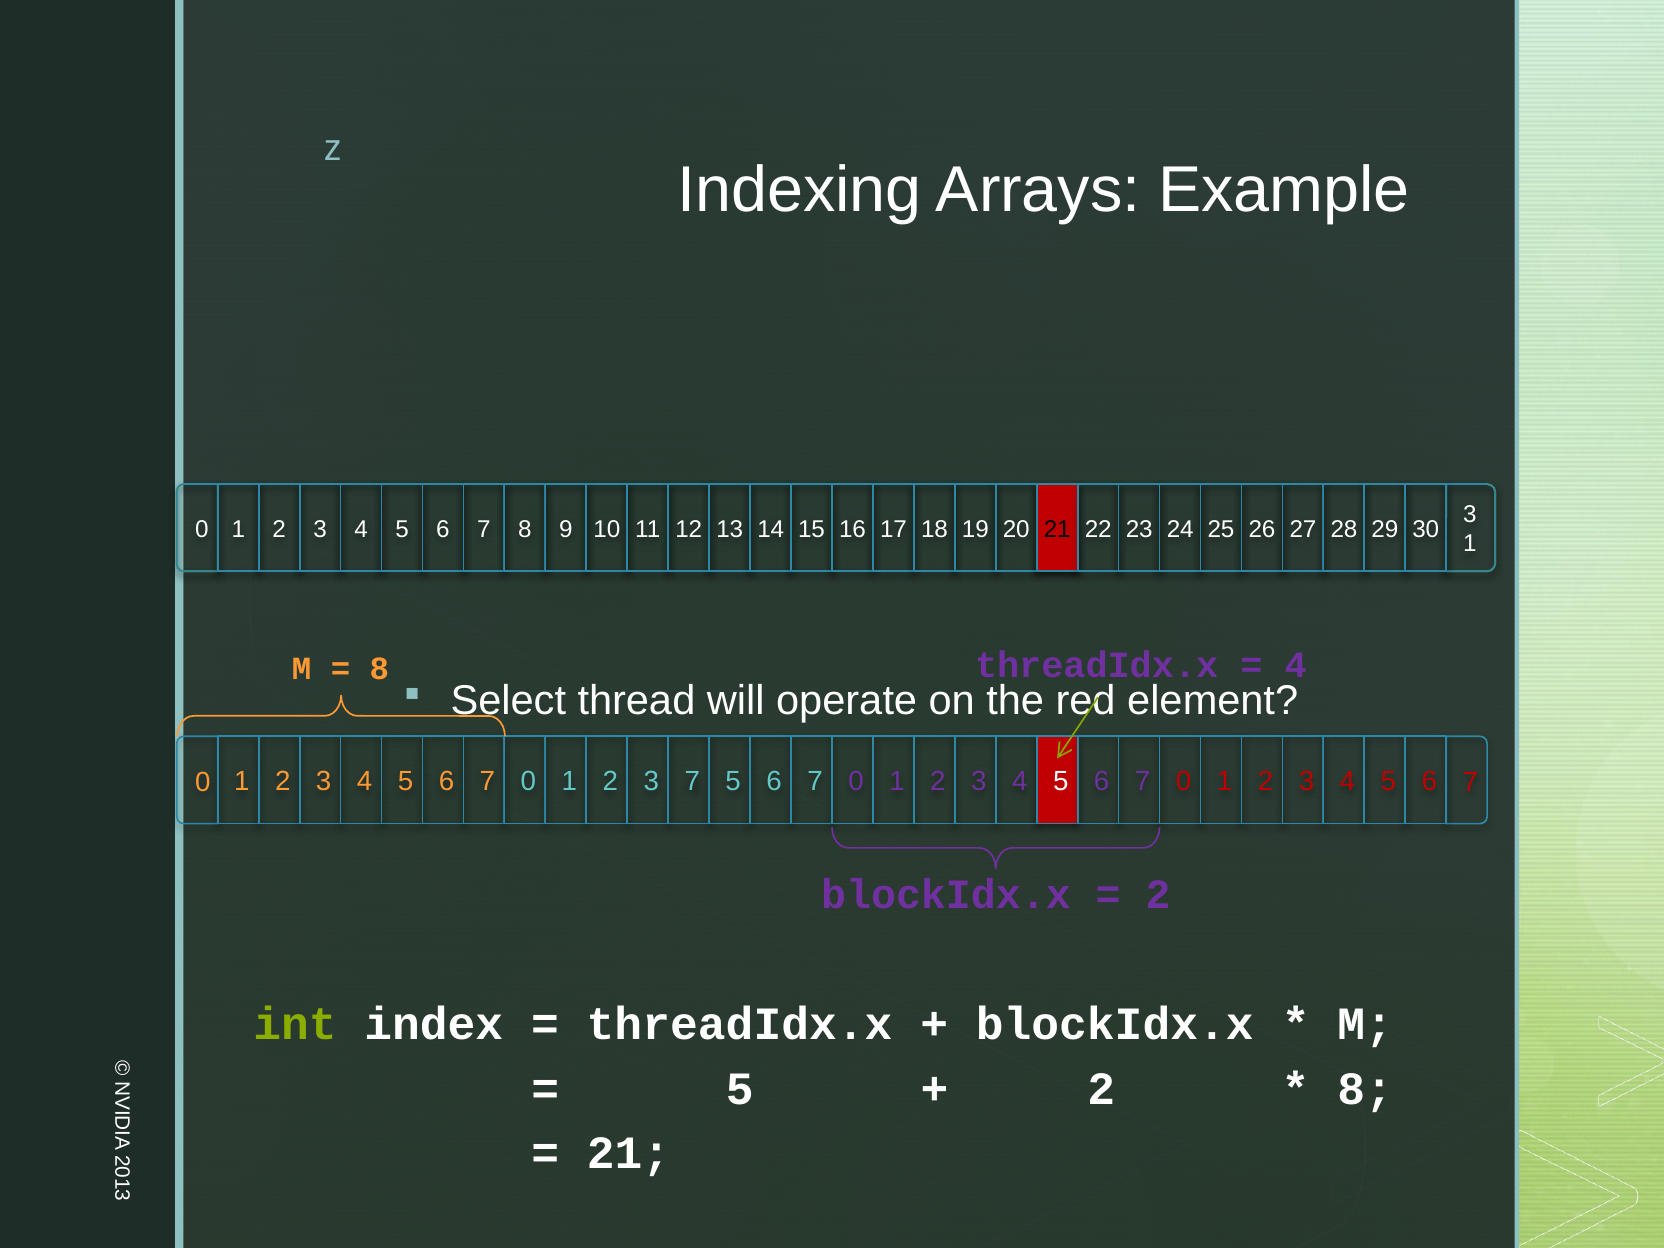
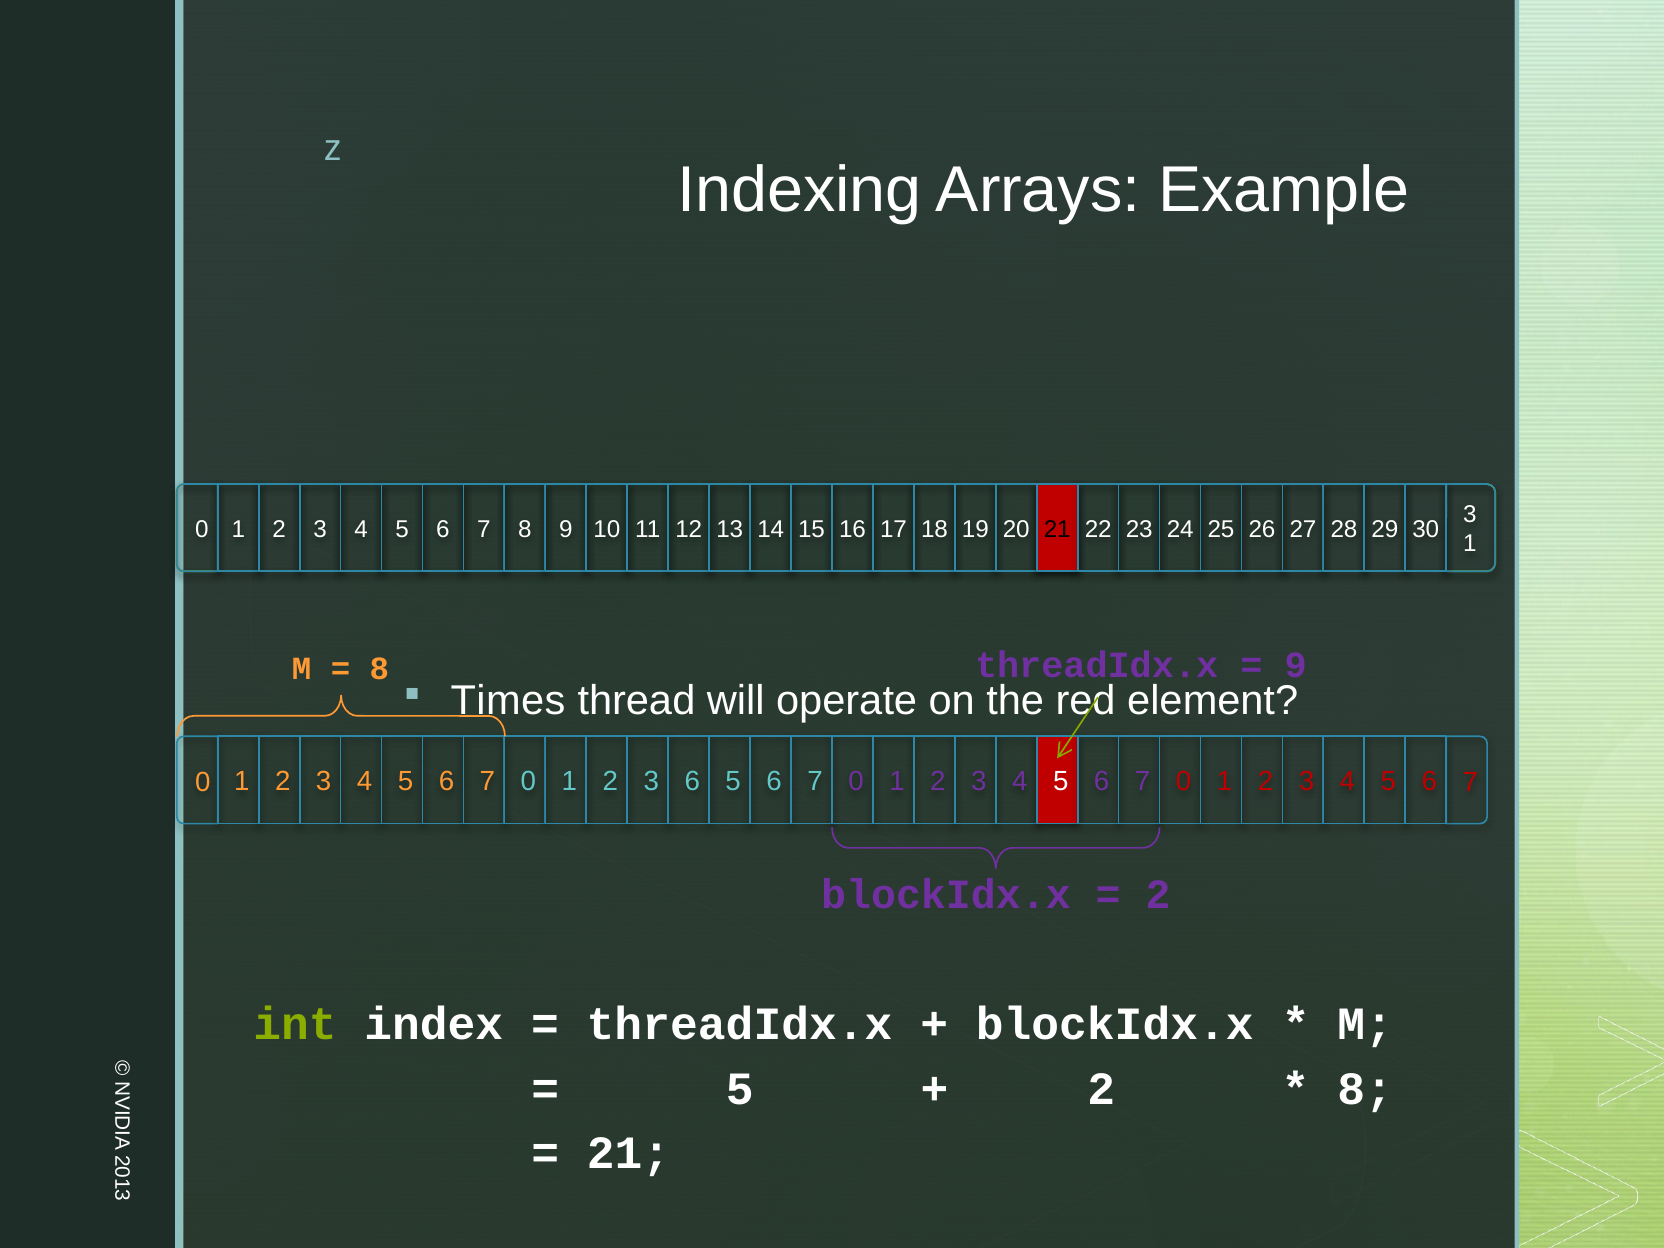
4 at (1296, 665): 4 -> 9
Select: Select -> Times
3 7: 7 -> 6
